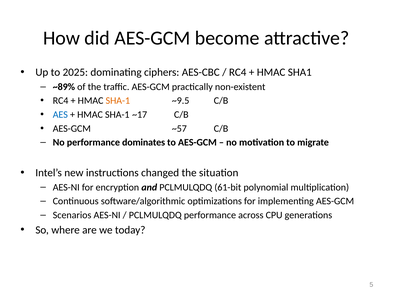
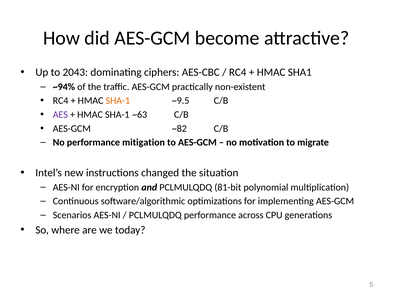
2025: 2025 -> 2043
~89%: ~89% -> ~94%
AES colour: blue -> purple
~17: ~17 -> ~63
~57: ~57 -> ~82
dominates: dominates -> mitigation
61-bit: 61-bit -> 81-bit
